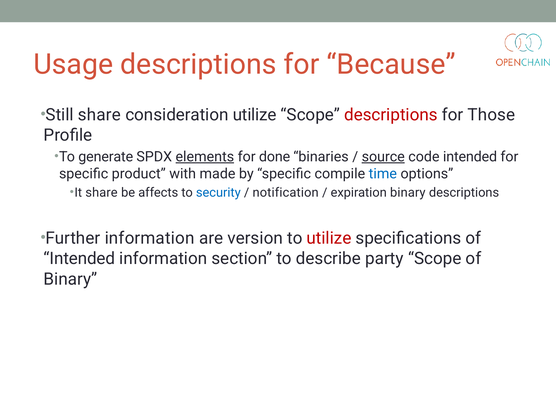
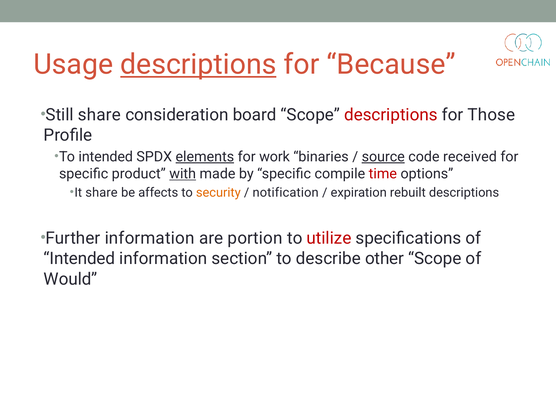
descriptions at (198, 65) underline: none -> present
consideration utilize: utilize -> board
To generate: generate -> intended
done: done -> work
code intended: intended -> received
with underline: none -> present
time colour: blue -> red
security colour: blue -> orange
expiration binary: binary -> rebuilt
version: version -> portion
party: party -> other
Binary at (70, 279): Binary -> Would
